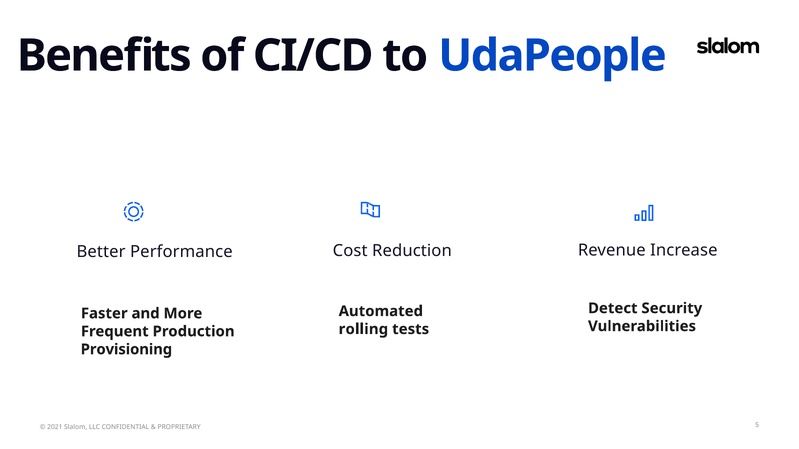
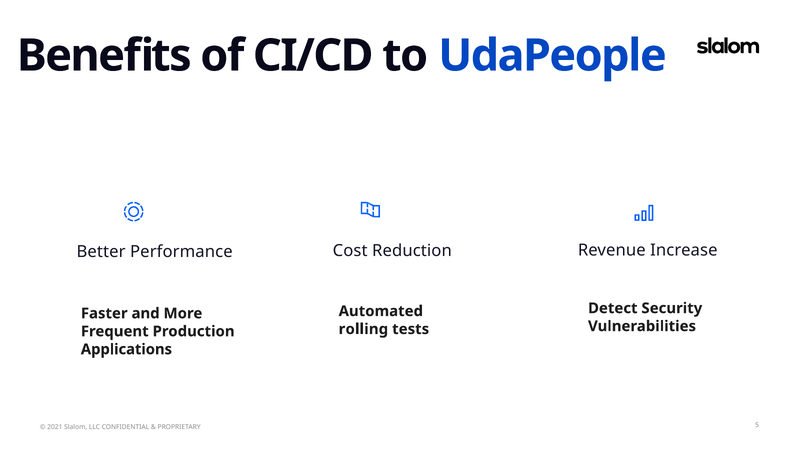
Provisioning: Provisioning -> Applications
